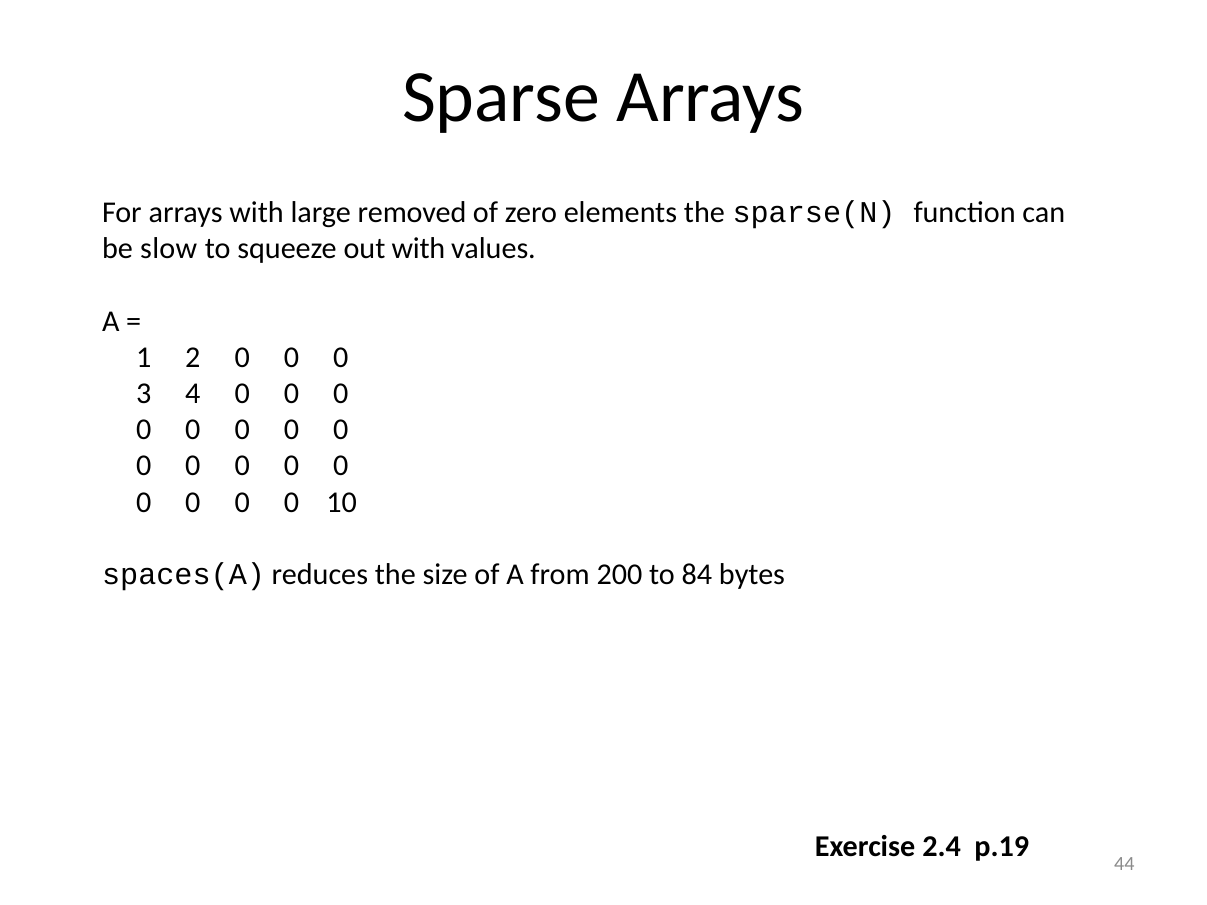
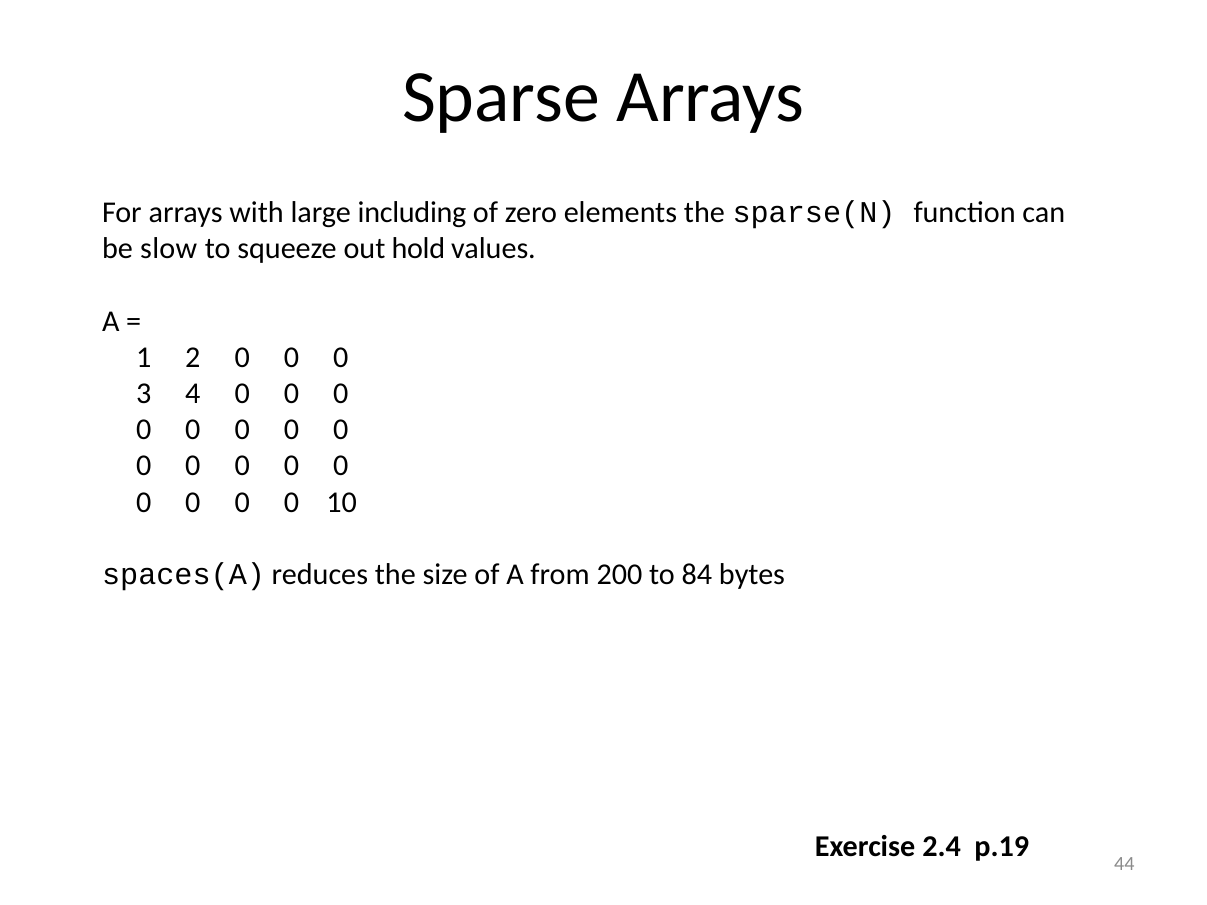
removed: removed -> including
out with: with -> hold
